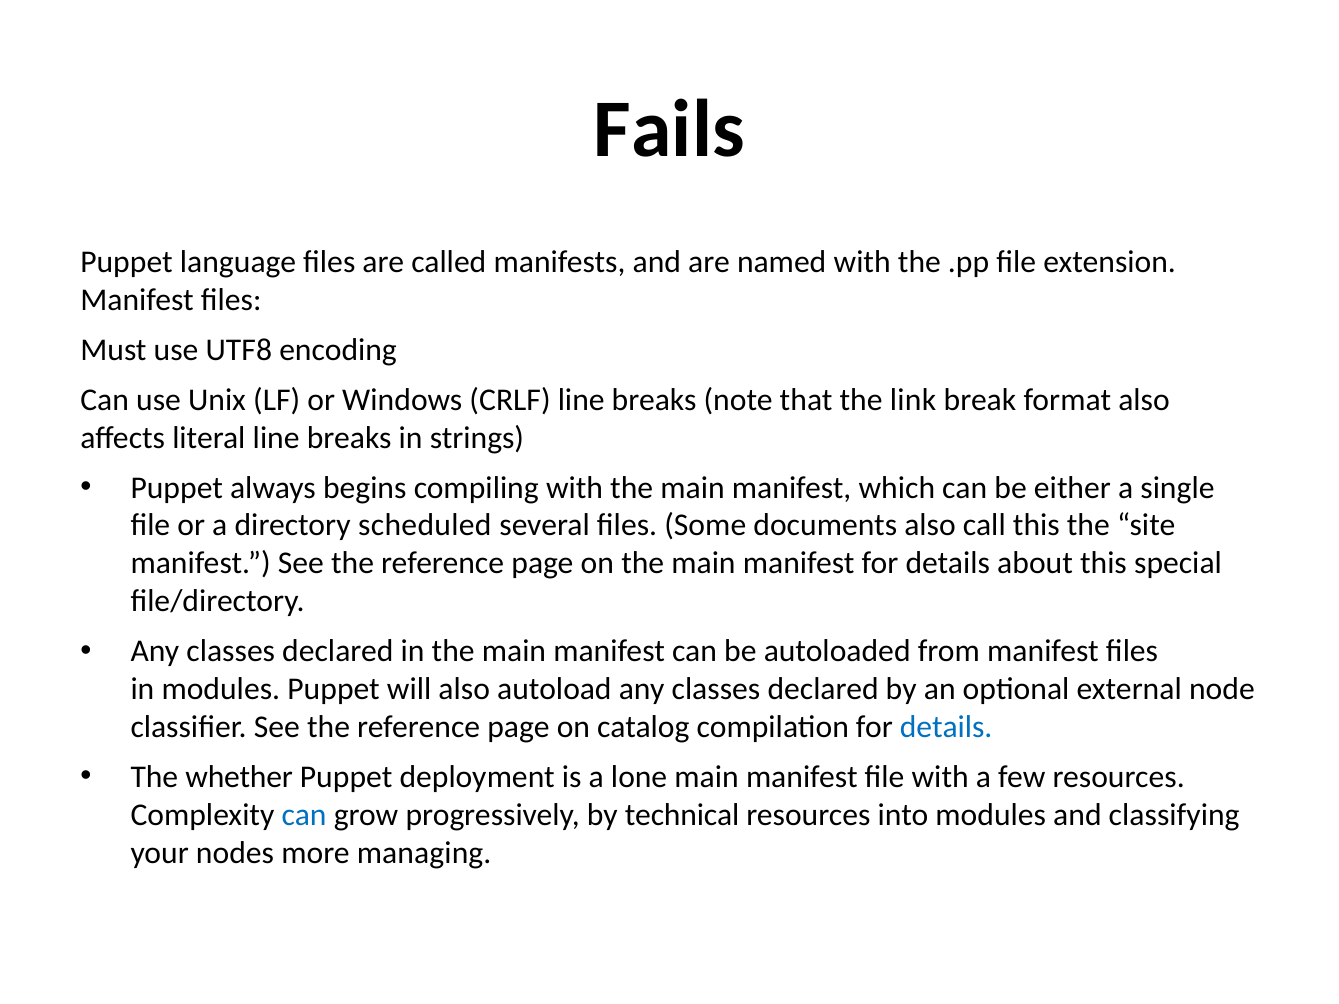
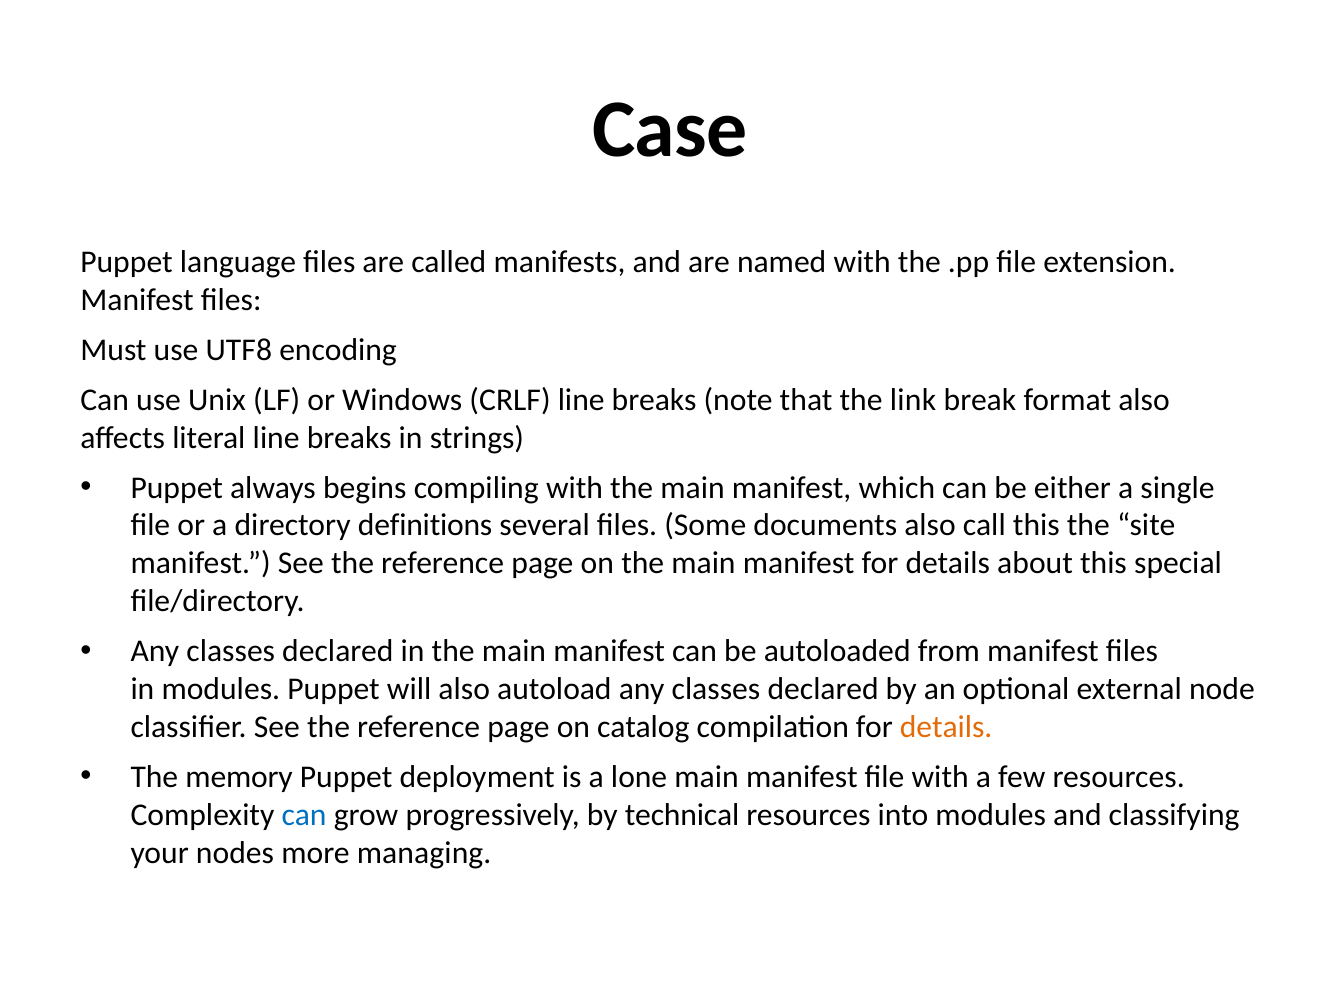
Fails: Fails -> Case
scheduled: scheduled -> definitions
details at (946, 727) colour: blue -> orange
whether: whether -> memory
